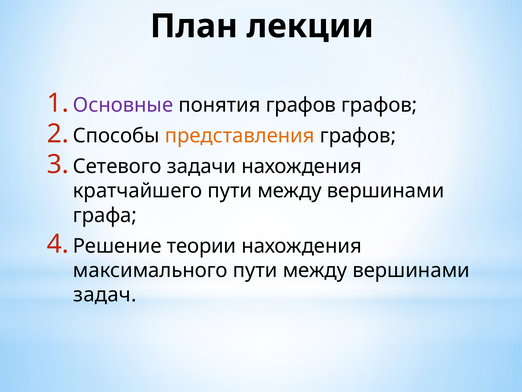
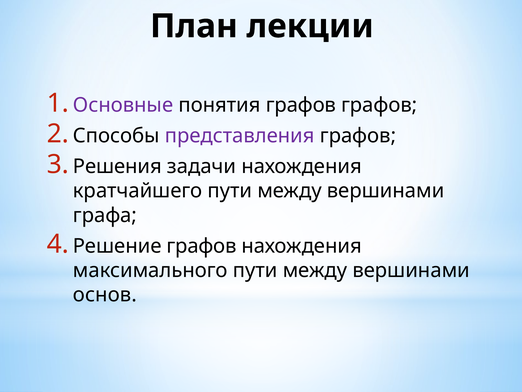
представления colour: orange -> purple
Сетевого: Сетевого -> Решения
Решение теории: теории -> графов
задач: задач -> основ
